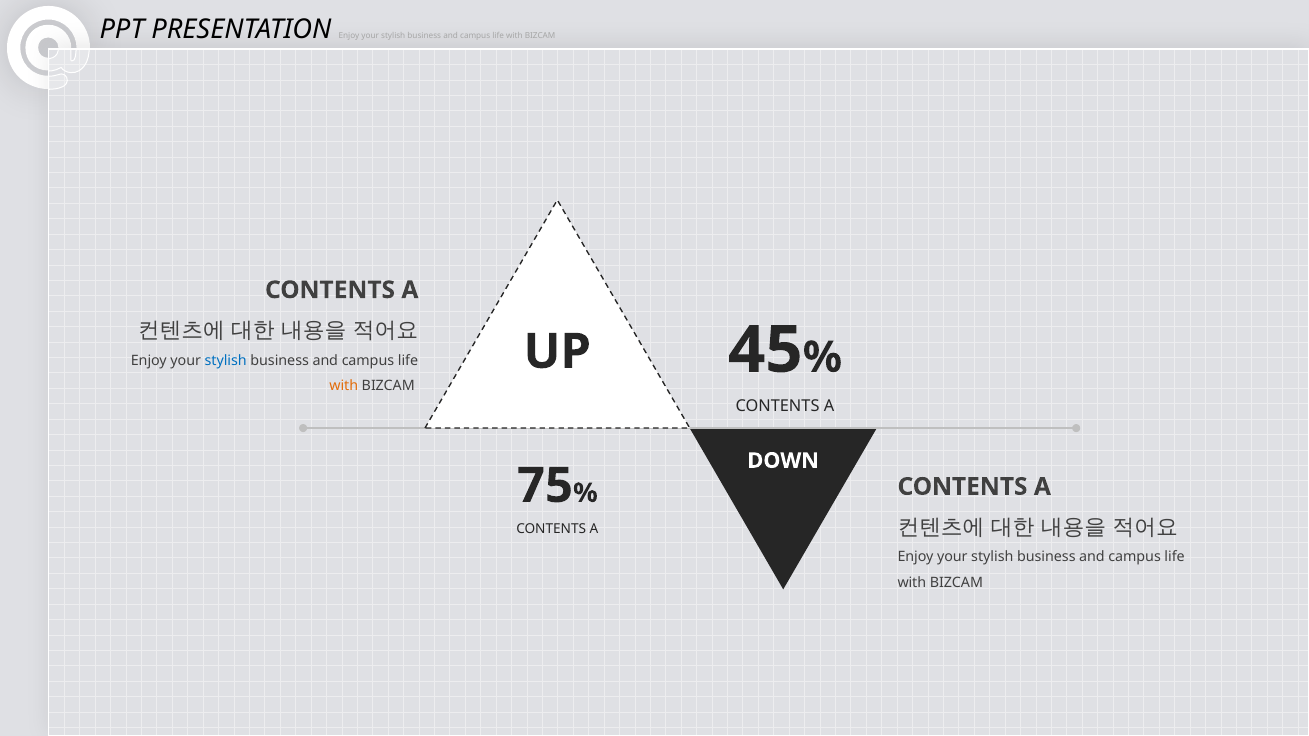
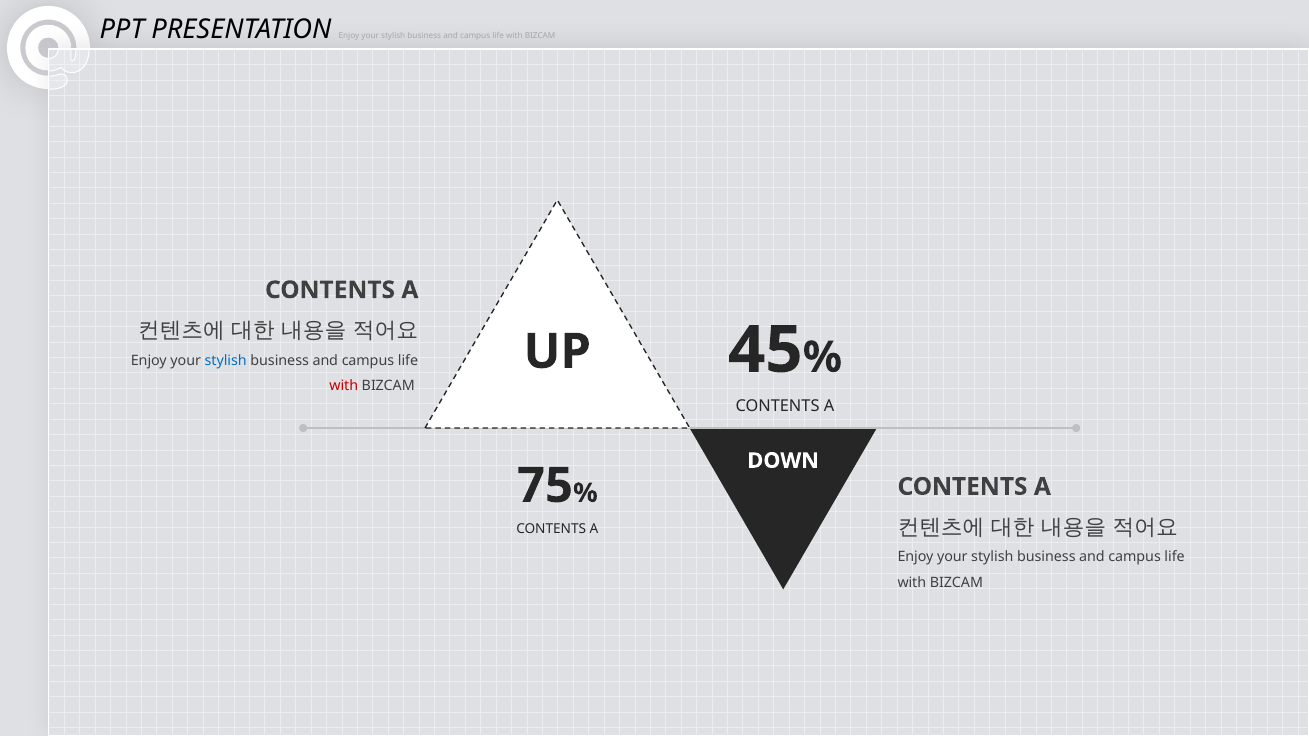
with at (344, 386) colour: orange -> red
